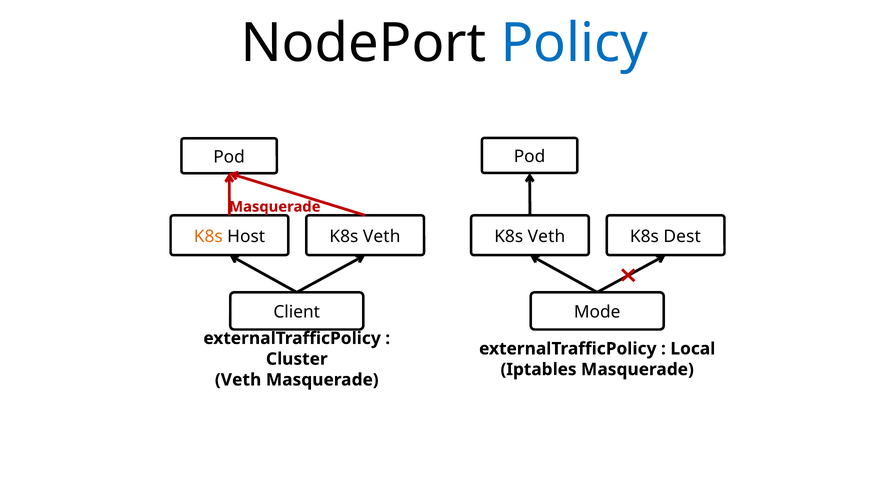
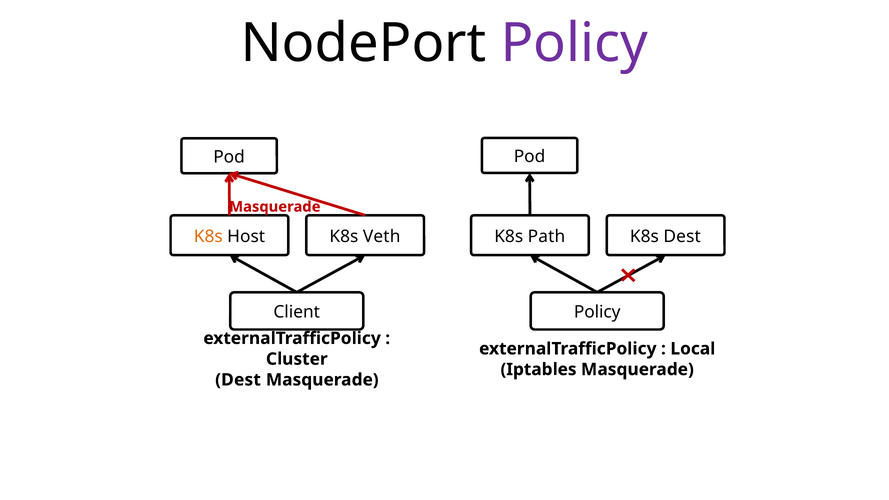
Policy at (574, 43) colour: blue -> purple
Veth at (546, 236): Veth -> Path
Mode at (597, 312): Mode -> Policy
Veth at (238, 380): Veth -> Dest
